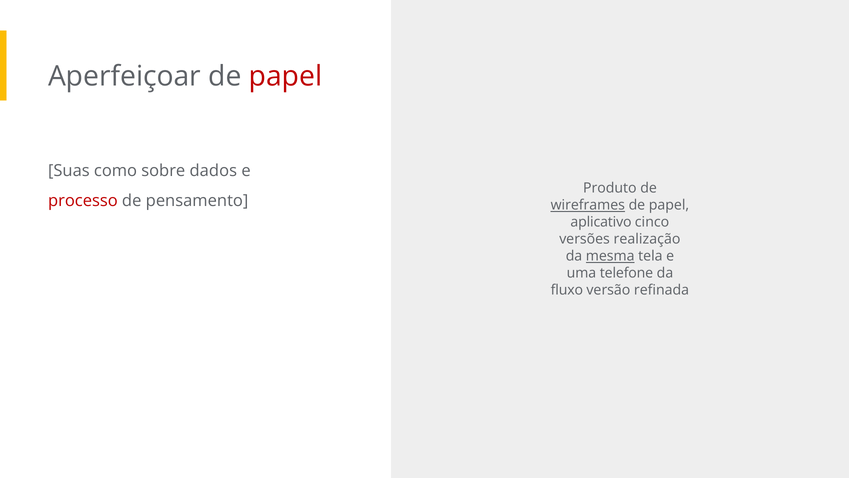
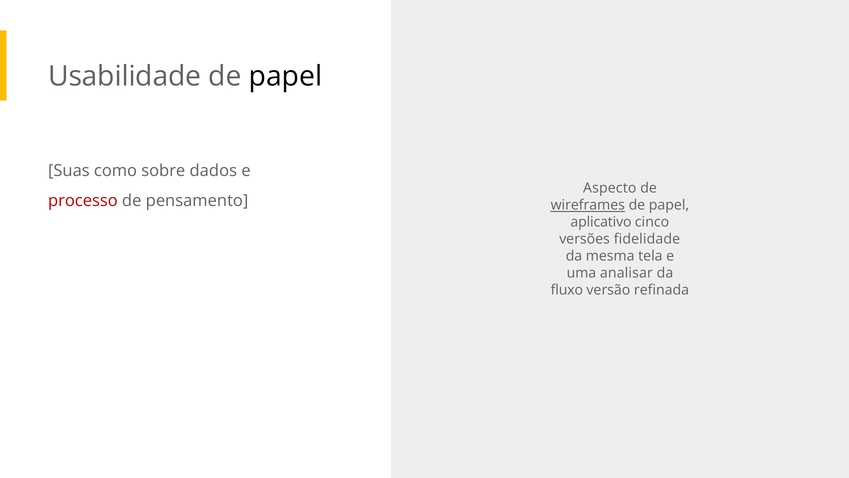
Aperfeiçoar: Aperfeiçoar -> Usabilidade
papel at (286, 76) colour: red -> black
Produto: Produto -> Aspecto
realização: realização -> fidelidade
mesma underline: present -> none
telefone: telefone -> analisar
